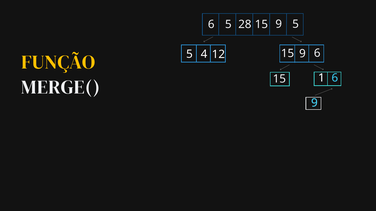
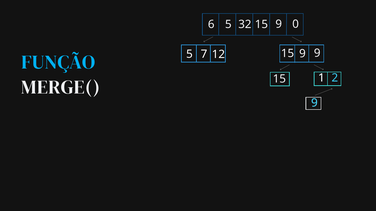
28: 28 -> 32
9 5: 5 -> 0
6 at (317, 53): 6 -> 9
4: 4 -> 7
FUNÇÃO colour: yellow -> light blue
6 at (335, 78): 6 -> 2
